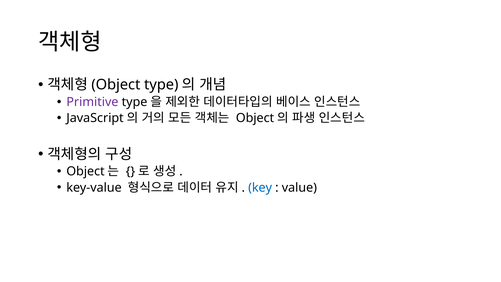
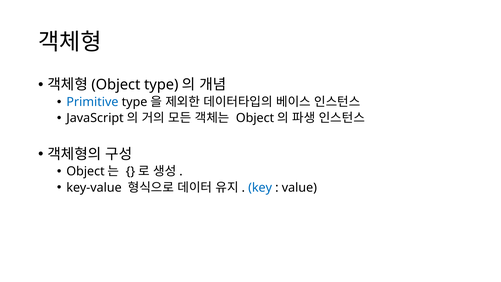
Primitive colour: purple -> blue
